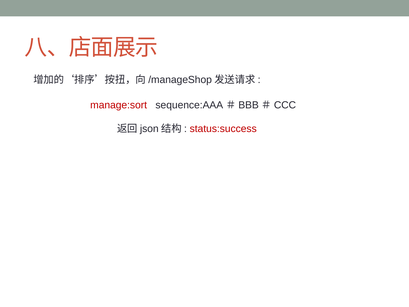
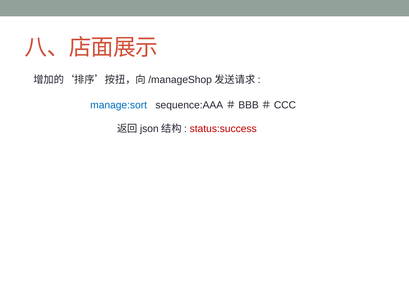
manage:sort colour: red -> blue
